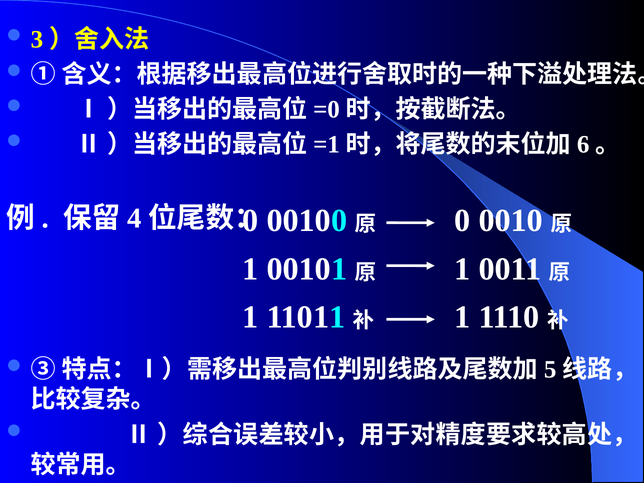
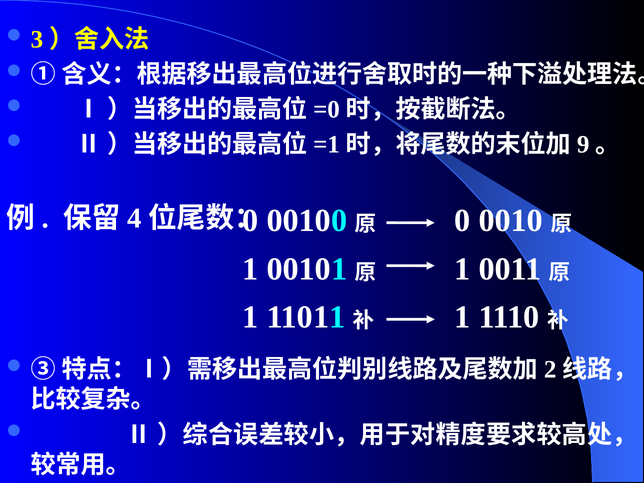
6: 6 -> 9
5: 5 -> 2
